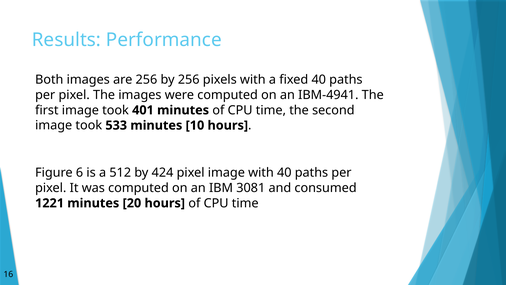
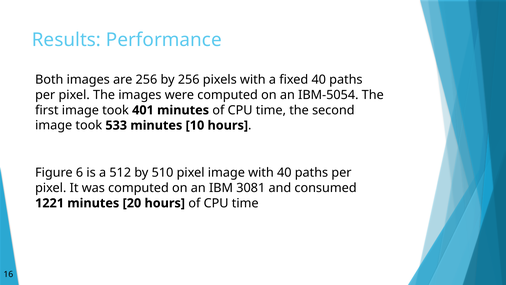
IBM-4941: IBM-4941 -> IBM-5054
424: 424 -> 510
